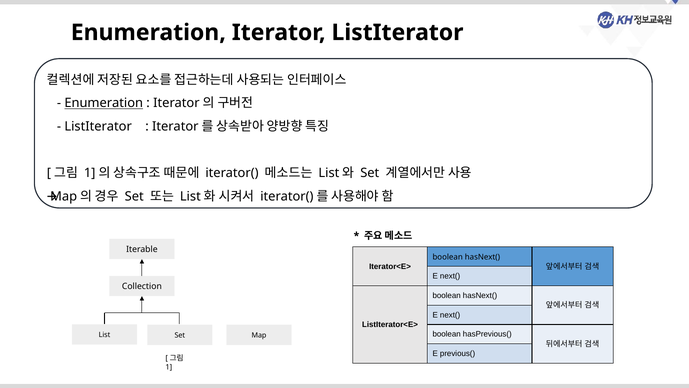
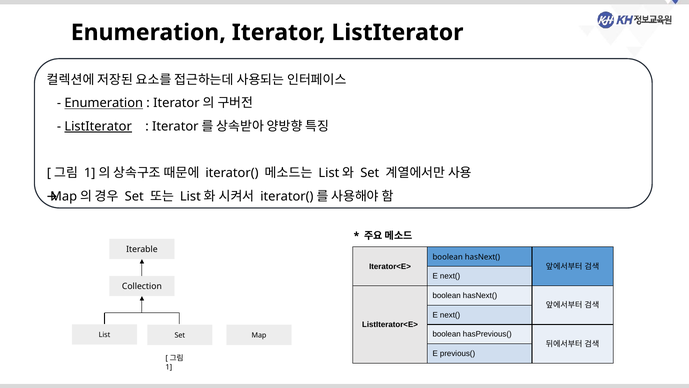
ListIterator at (98, 126) underline: none -> present
